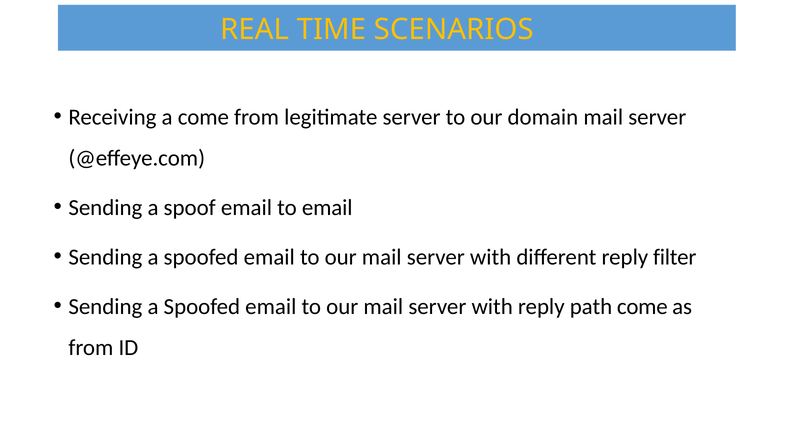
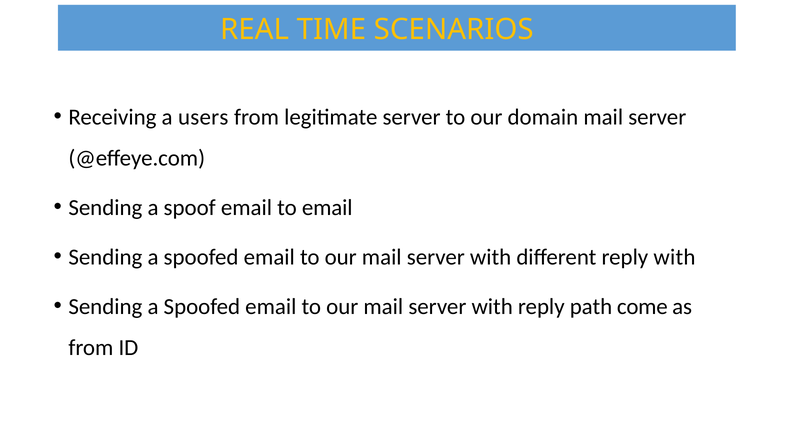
a come: come -> users
reply filter: filter -> with
